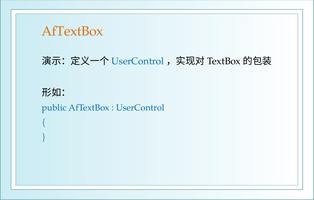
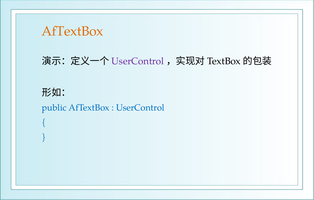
UserControl at (138, 61) colour: blue -> purple
